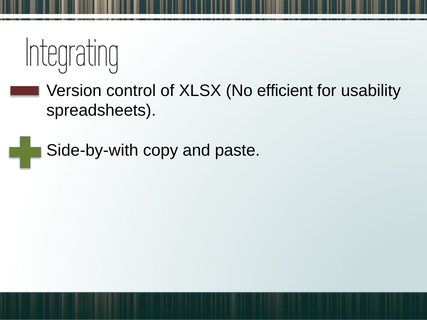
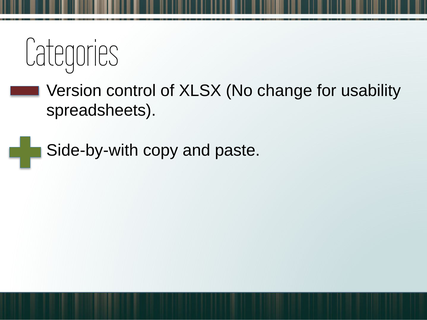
Integrating: Integrating -> Categories
efficient: efficient -> change
